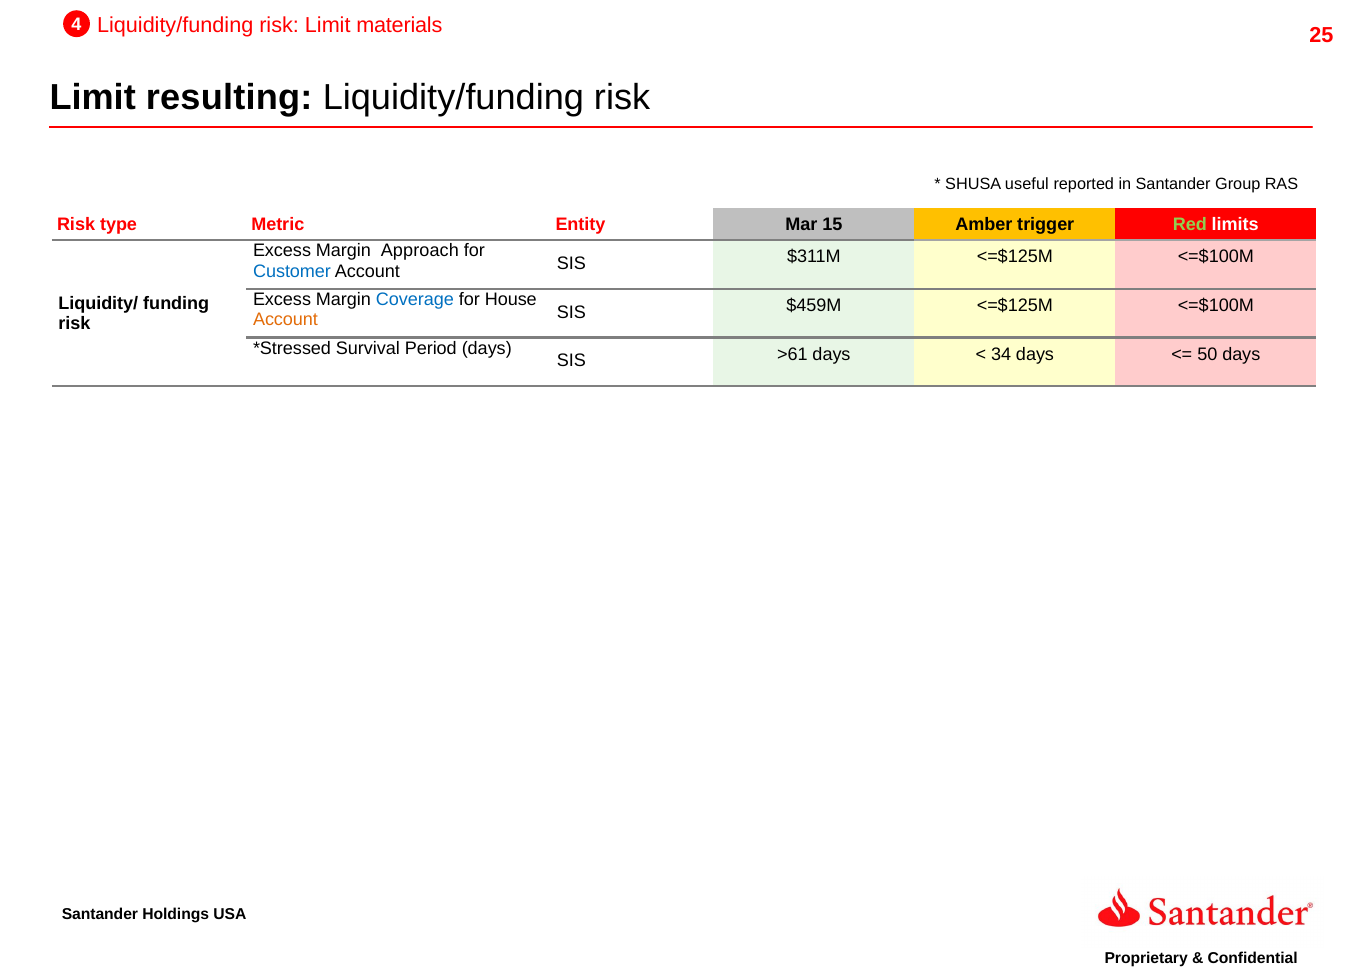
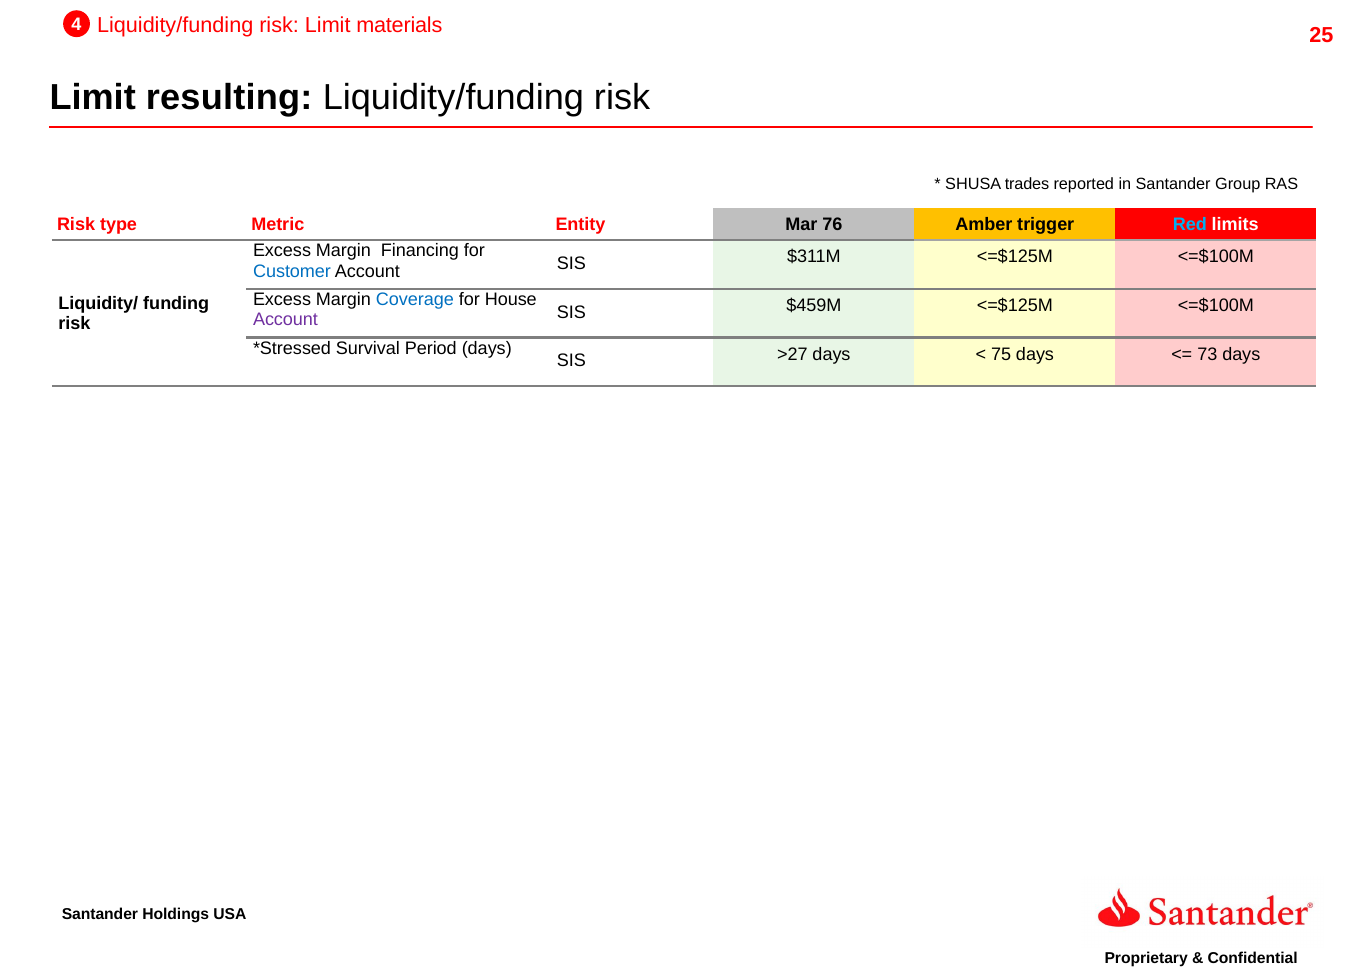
useful: useful -> trades
15: 15 -> 76
Red colour: light green -> light blue
Approach: Approach -> Financing
Account at (285, 320) colour: orange -> purple
>61: >61 -> >27
34: 34 -> 75
50: 50 -> 73
